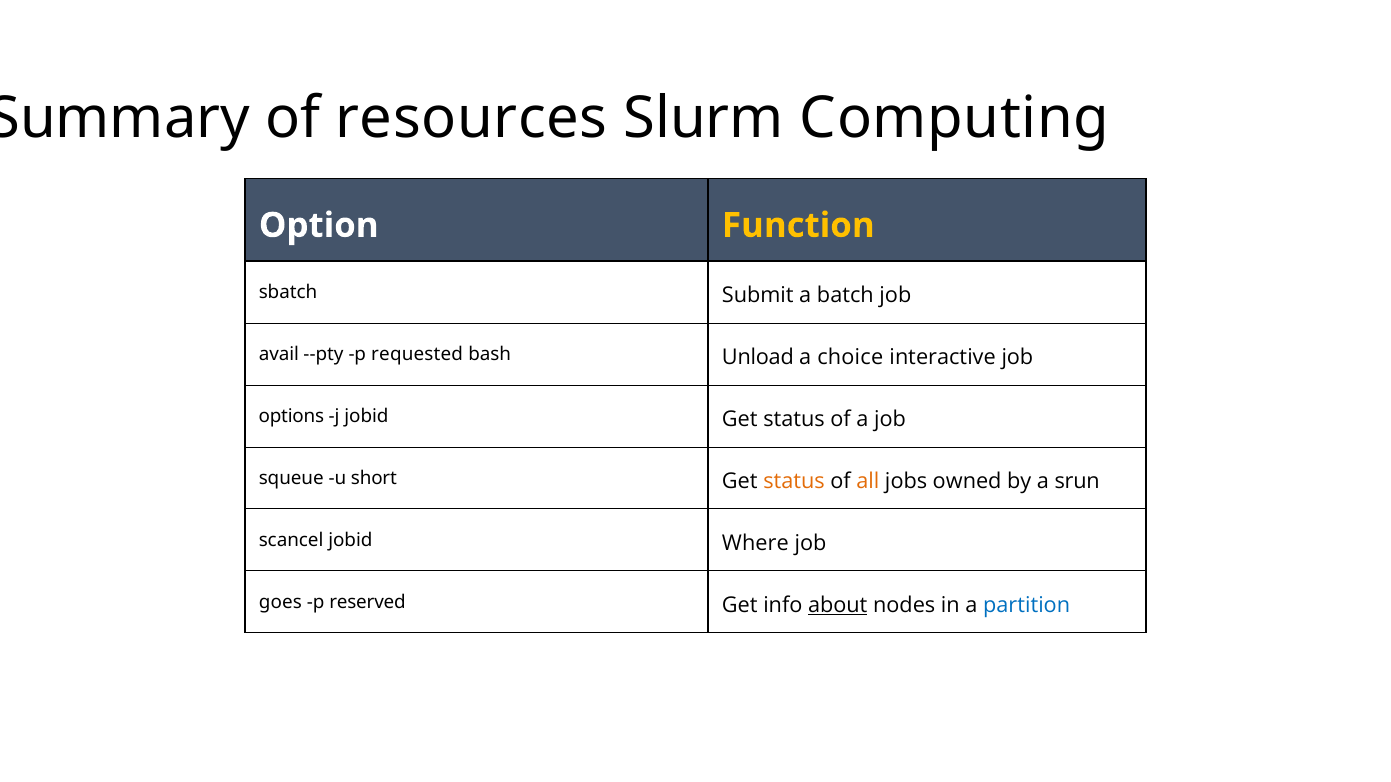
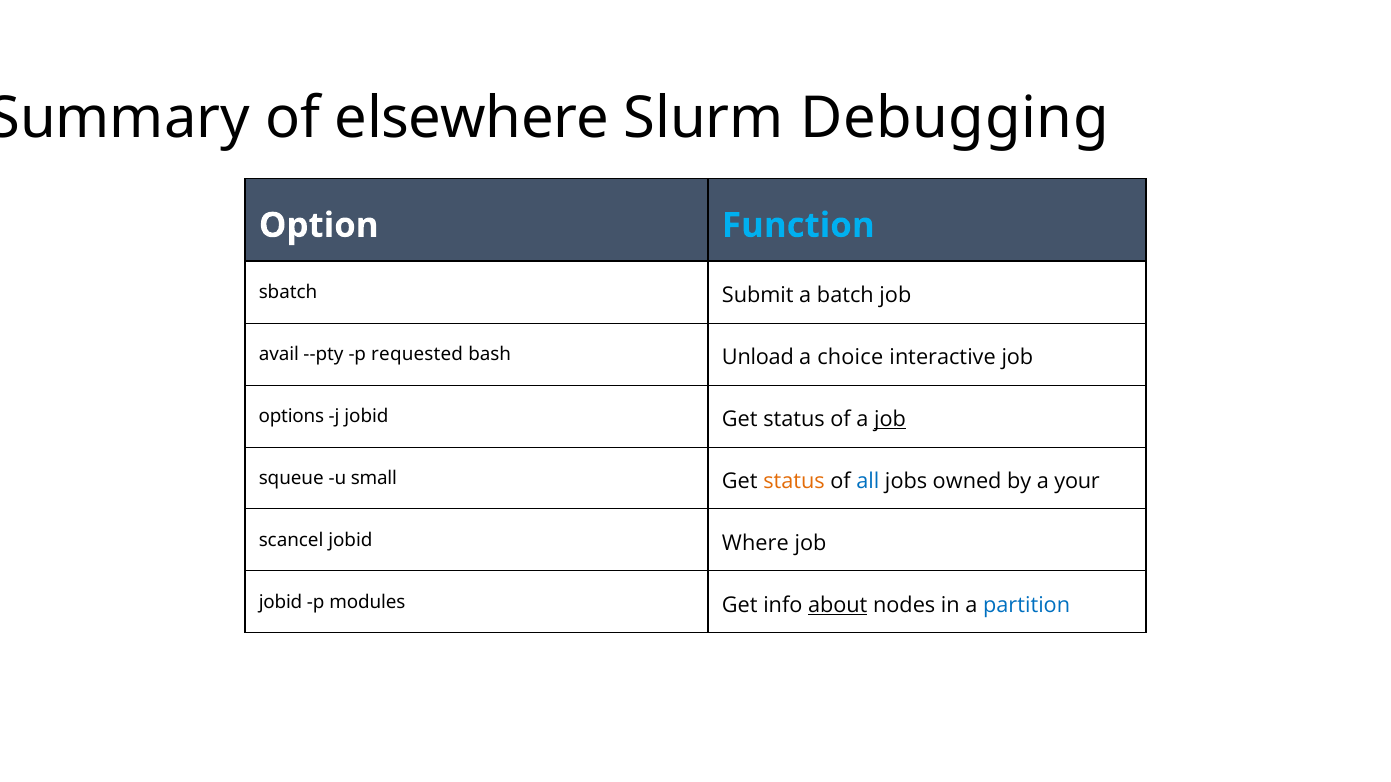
resources: resources -> elsewhere
Computing: Computing -> Debugging
Function colour: yellow -> light blue
job at (890, 420) underline: none -> present
short: short -> small
all colour: orange -> blue
srun: srun -> your
goes at (280, 603): goes -> jobid
reserved: reserved -> modules
